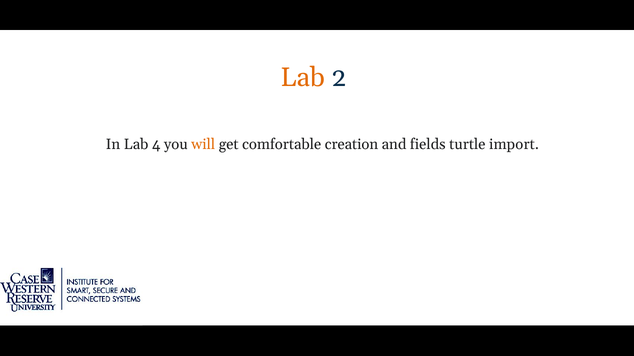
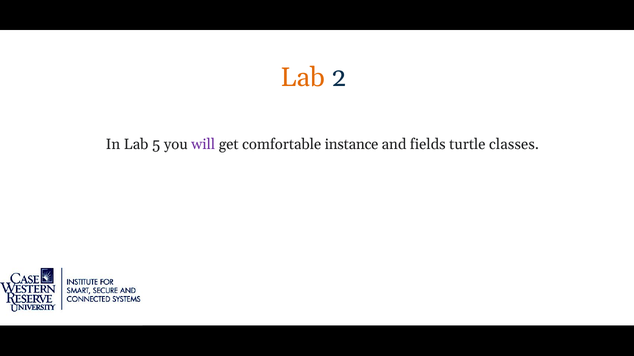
4: 4 -> 5
will colour: orange -> purple
creation: creation -> instance
import: import -> classes
